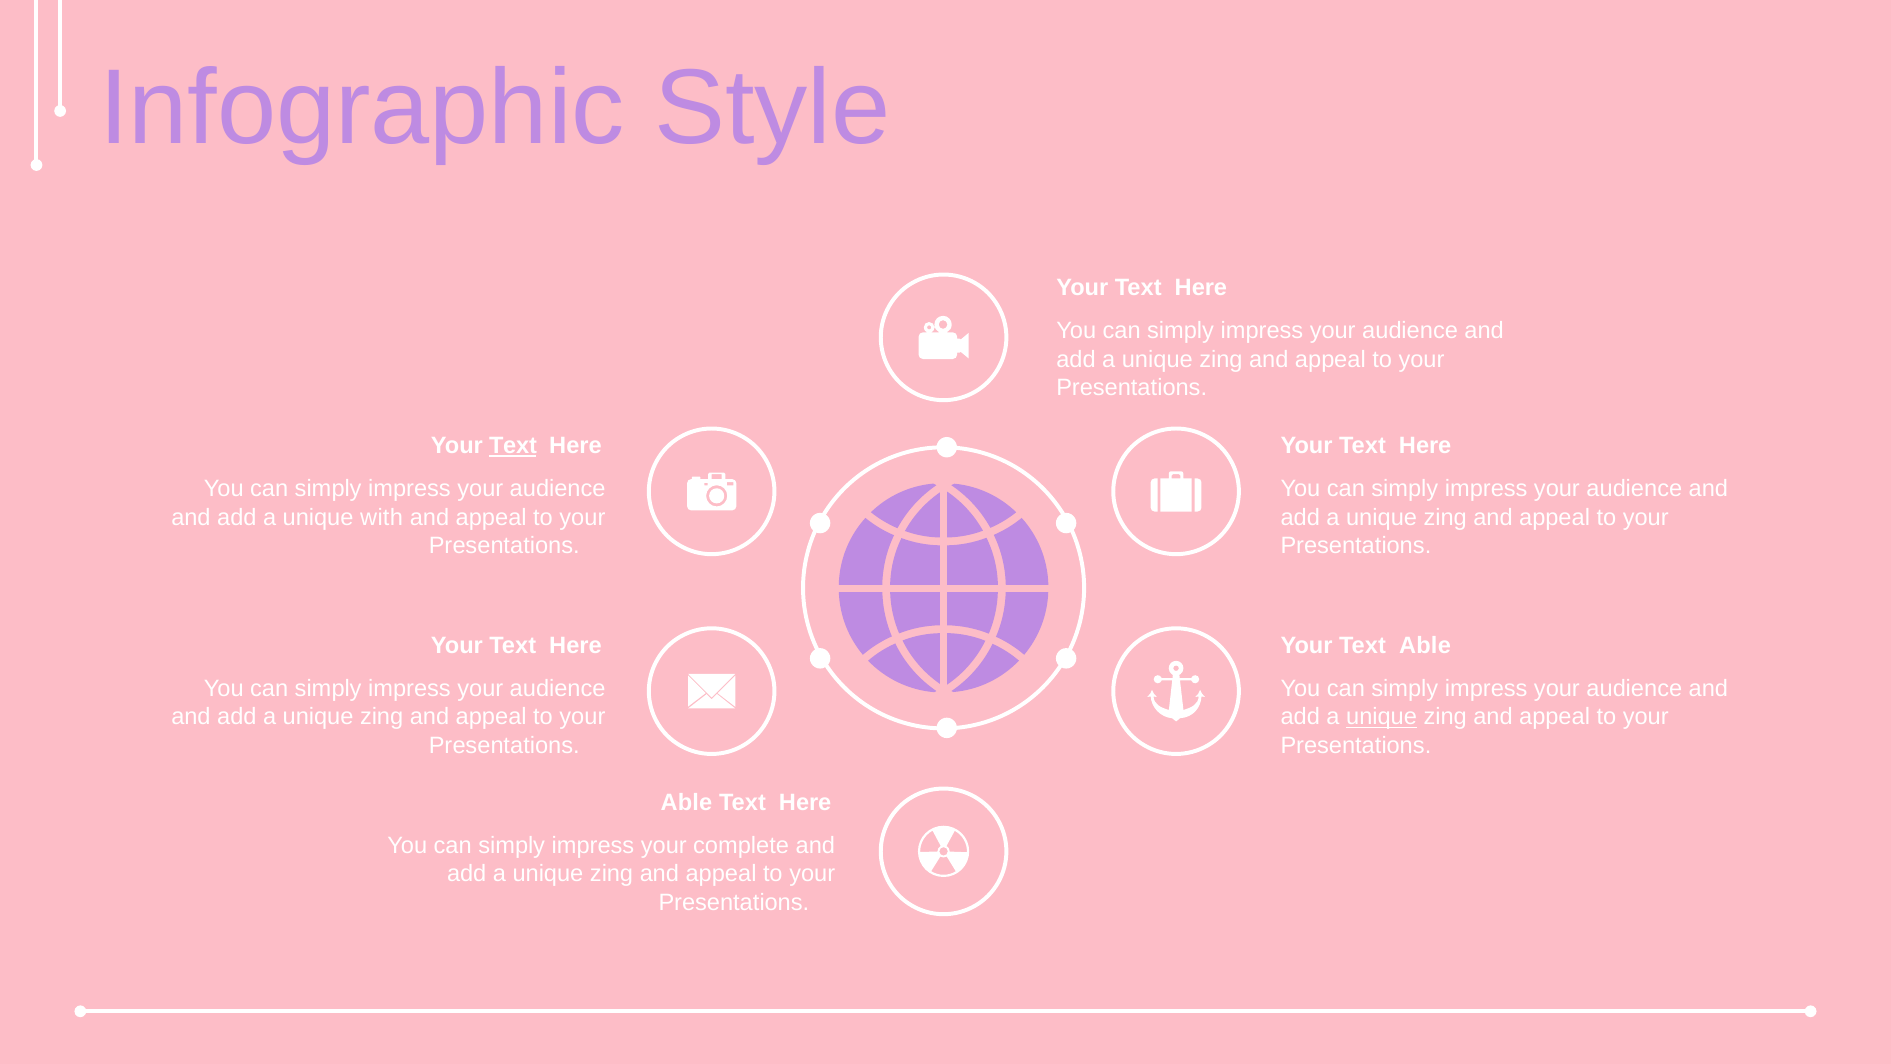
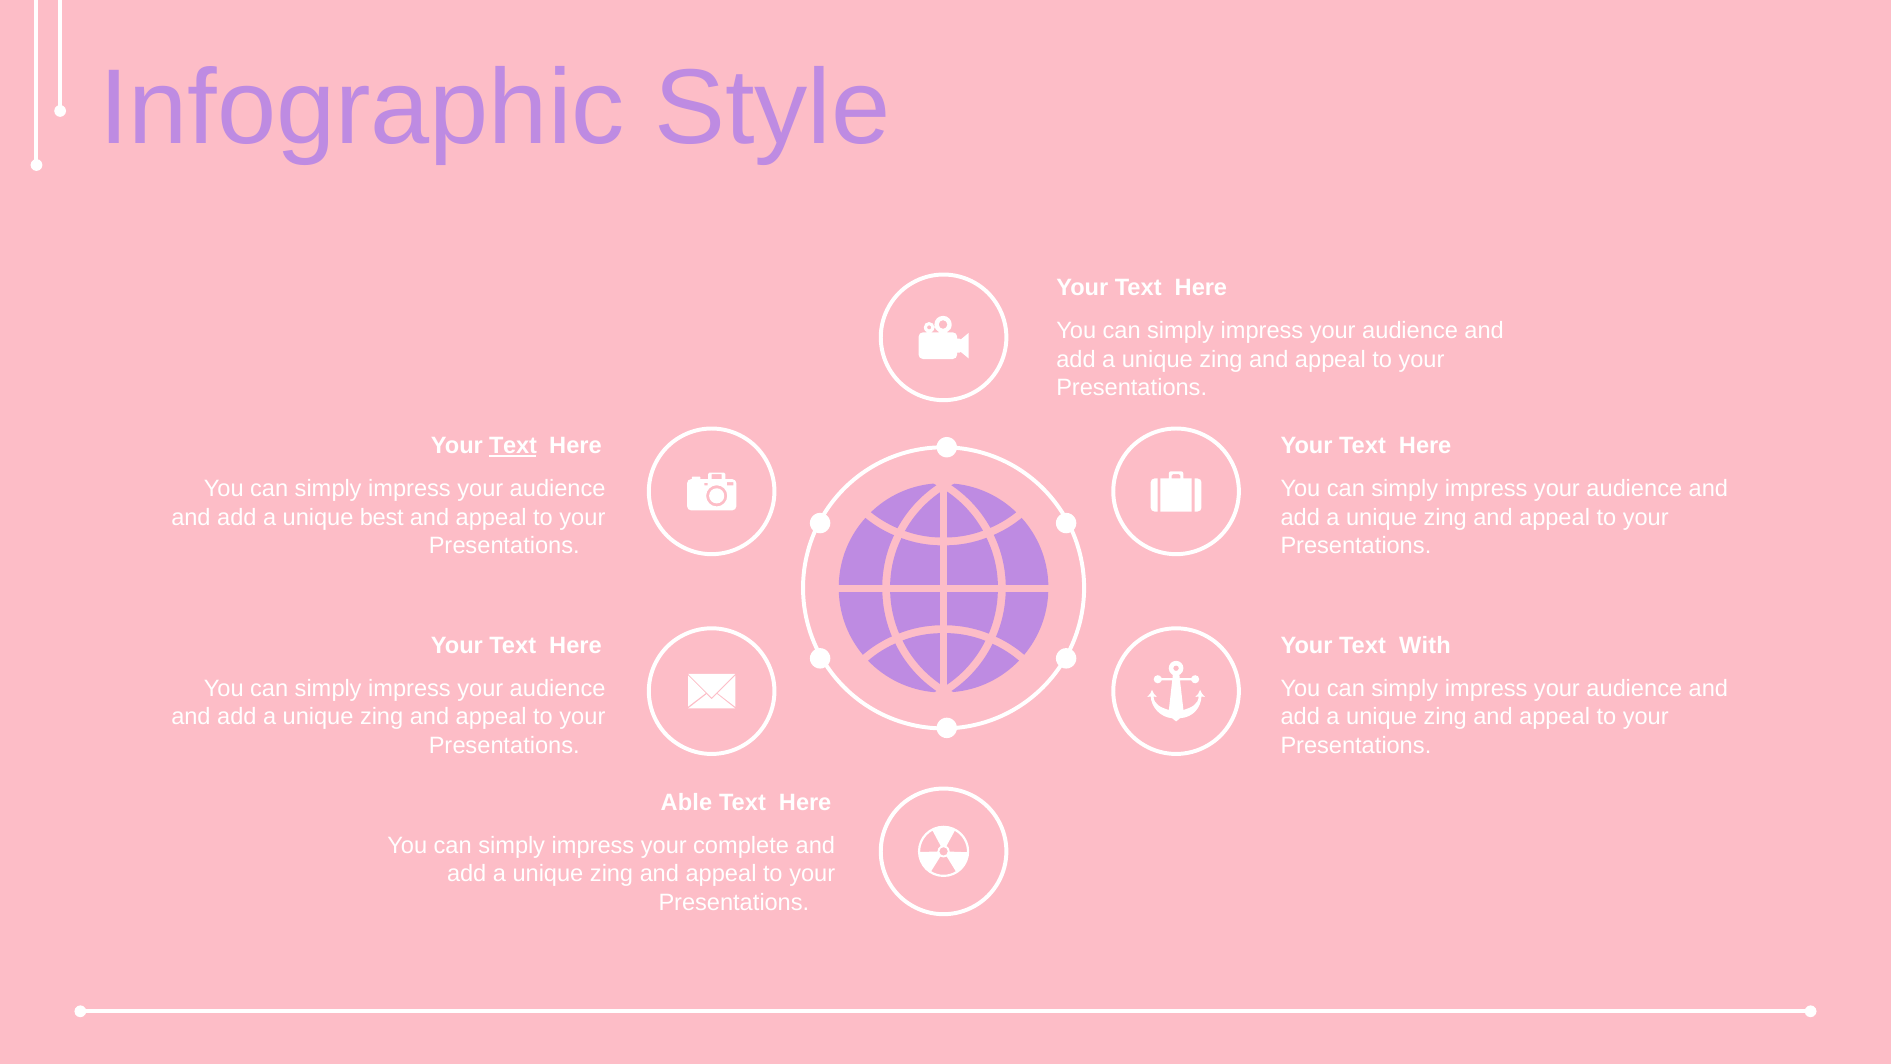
with: with -> best
Text Able: Able -> With
unique at (1382, 717) underline: present -> none
